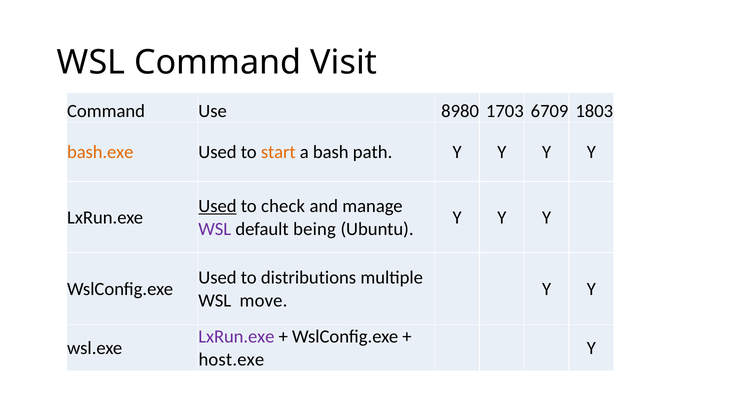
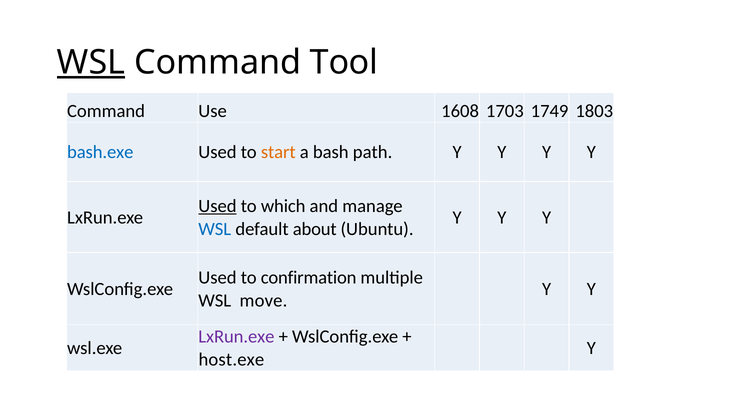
WSL at (91, 63) underline: none -> present
Visit: Visit -> Tool
8980: 8980 -> 1608
6709: 6709 -> 1749
bash.exe colour: orange -> blue
check: check -> which
WSL at (215, 229) colour: purple -> blue
being: being -> about
distributions: distributions -> confirmation
